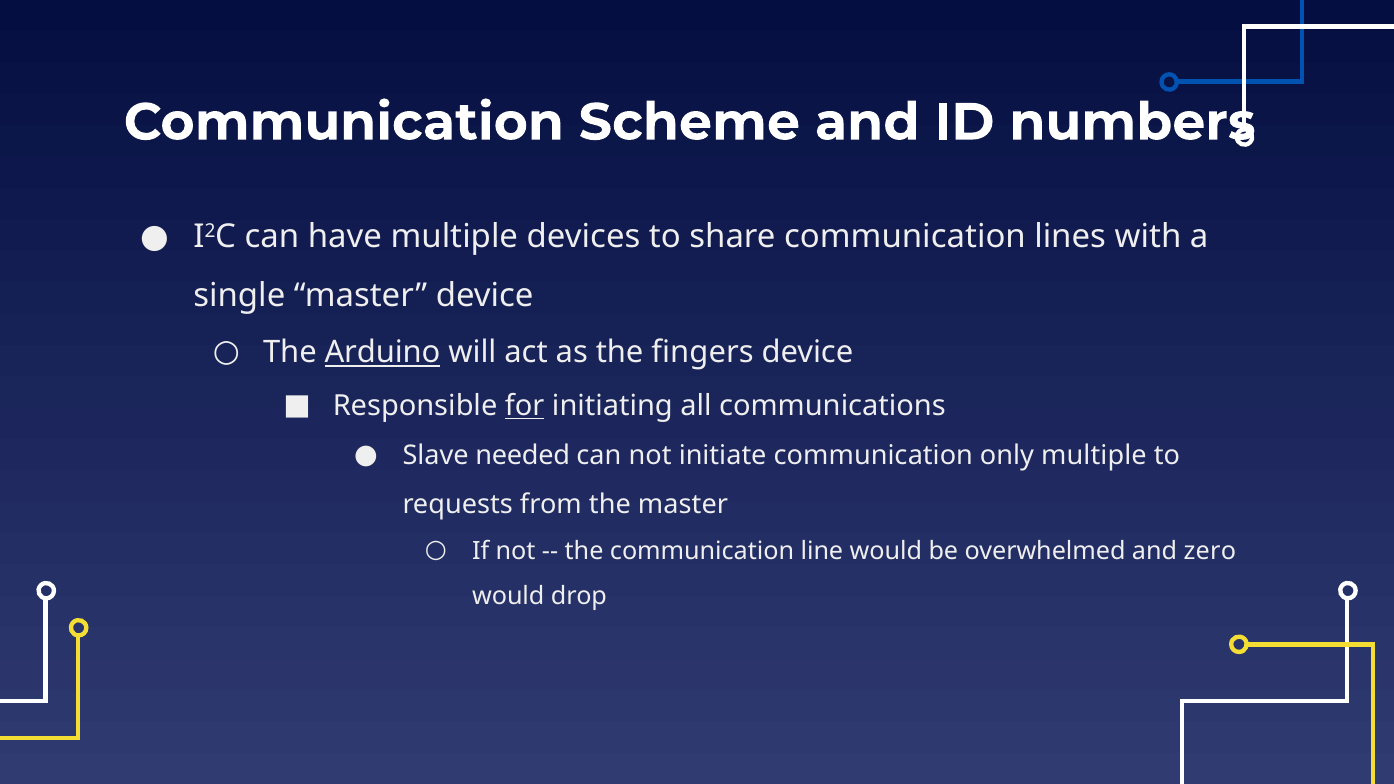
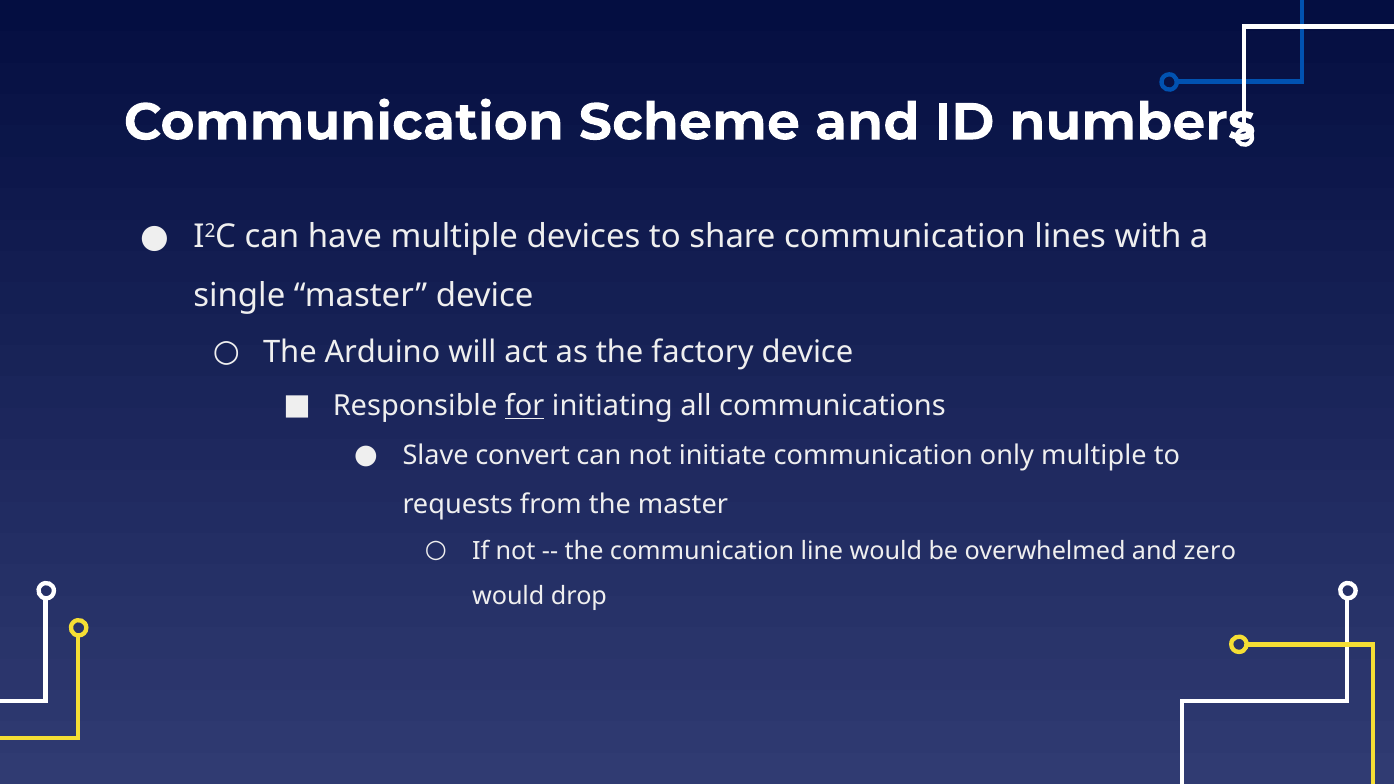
Arduino underline: present -> none
fingers: fingers -> factory
needed: needed -> convert
